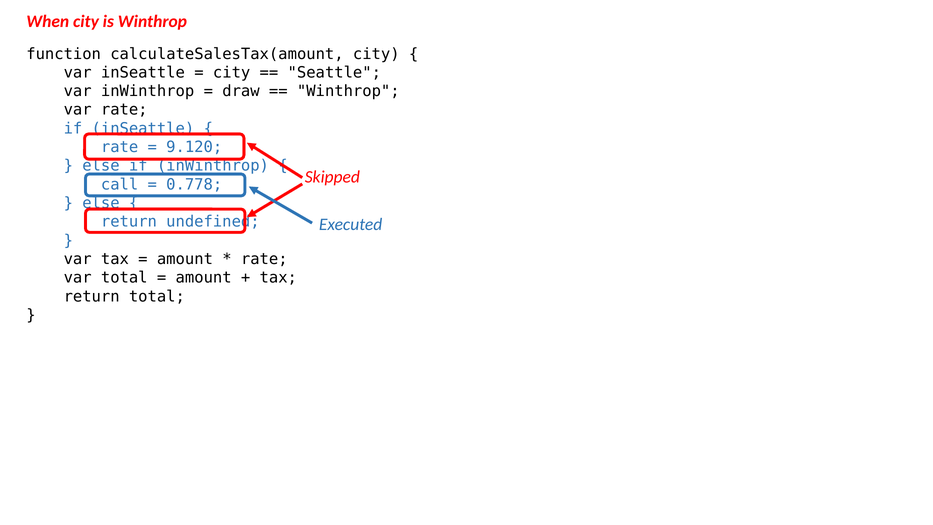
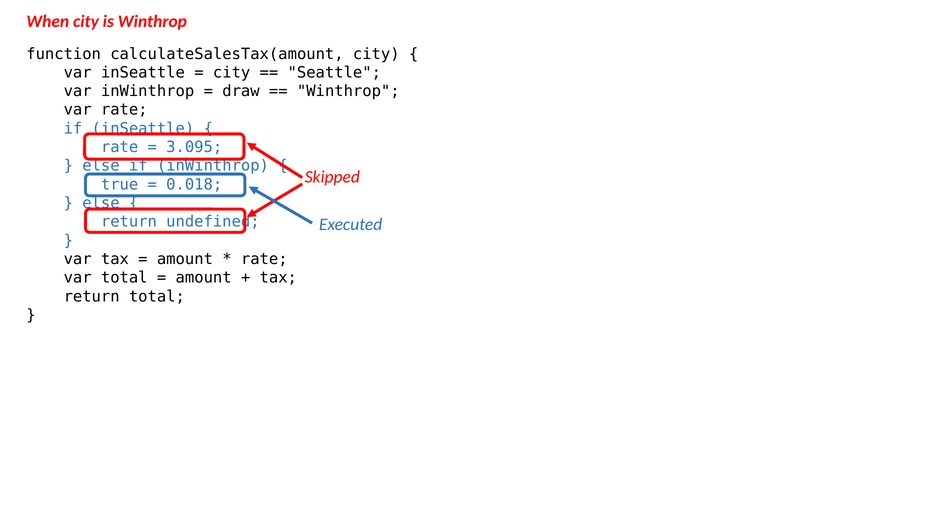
9.120: 9.120 -> 3.095
call: call -> true
0.778: 0.778 -> 0.018
